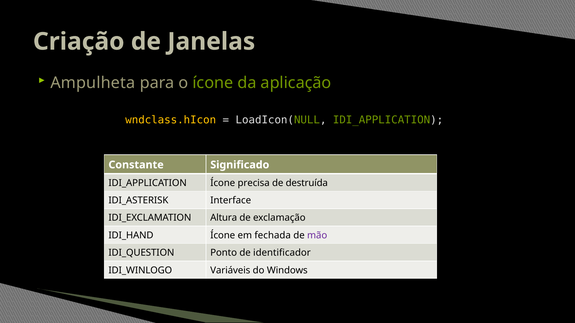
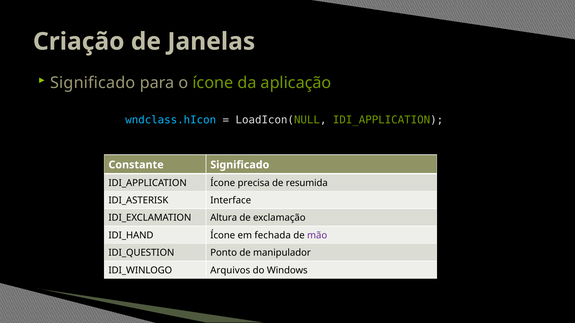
Ampulheta at (93, 83): Ampulheta -> Significado
wndclass.hIcon colour: yellow -> light blue
destruída: destruída -> resumida
identificador: identificador -> manipulador
Variáveis: Variáveis -> Arquivos
